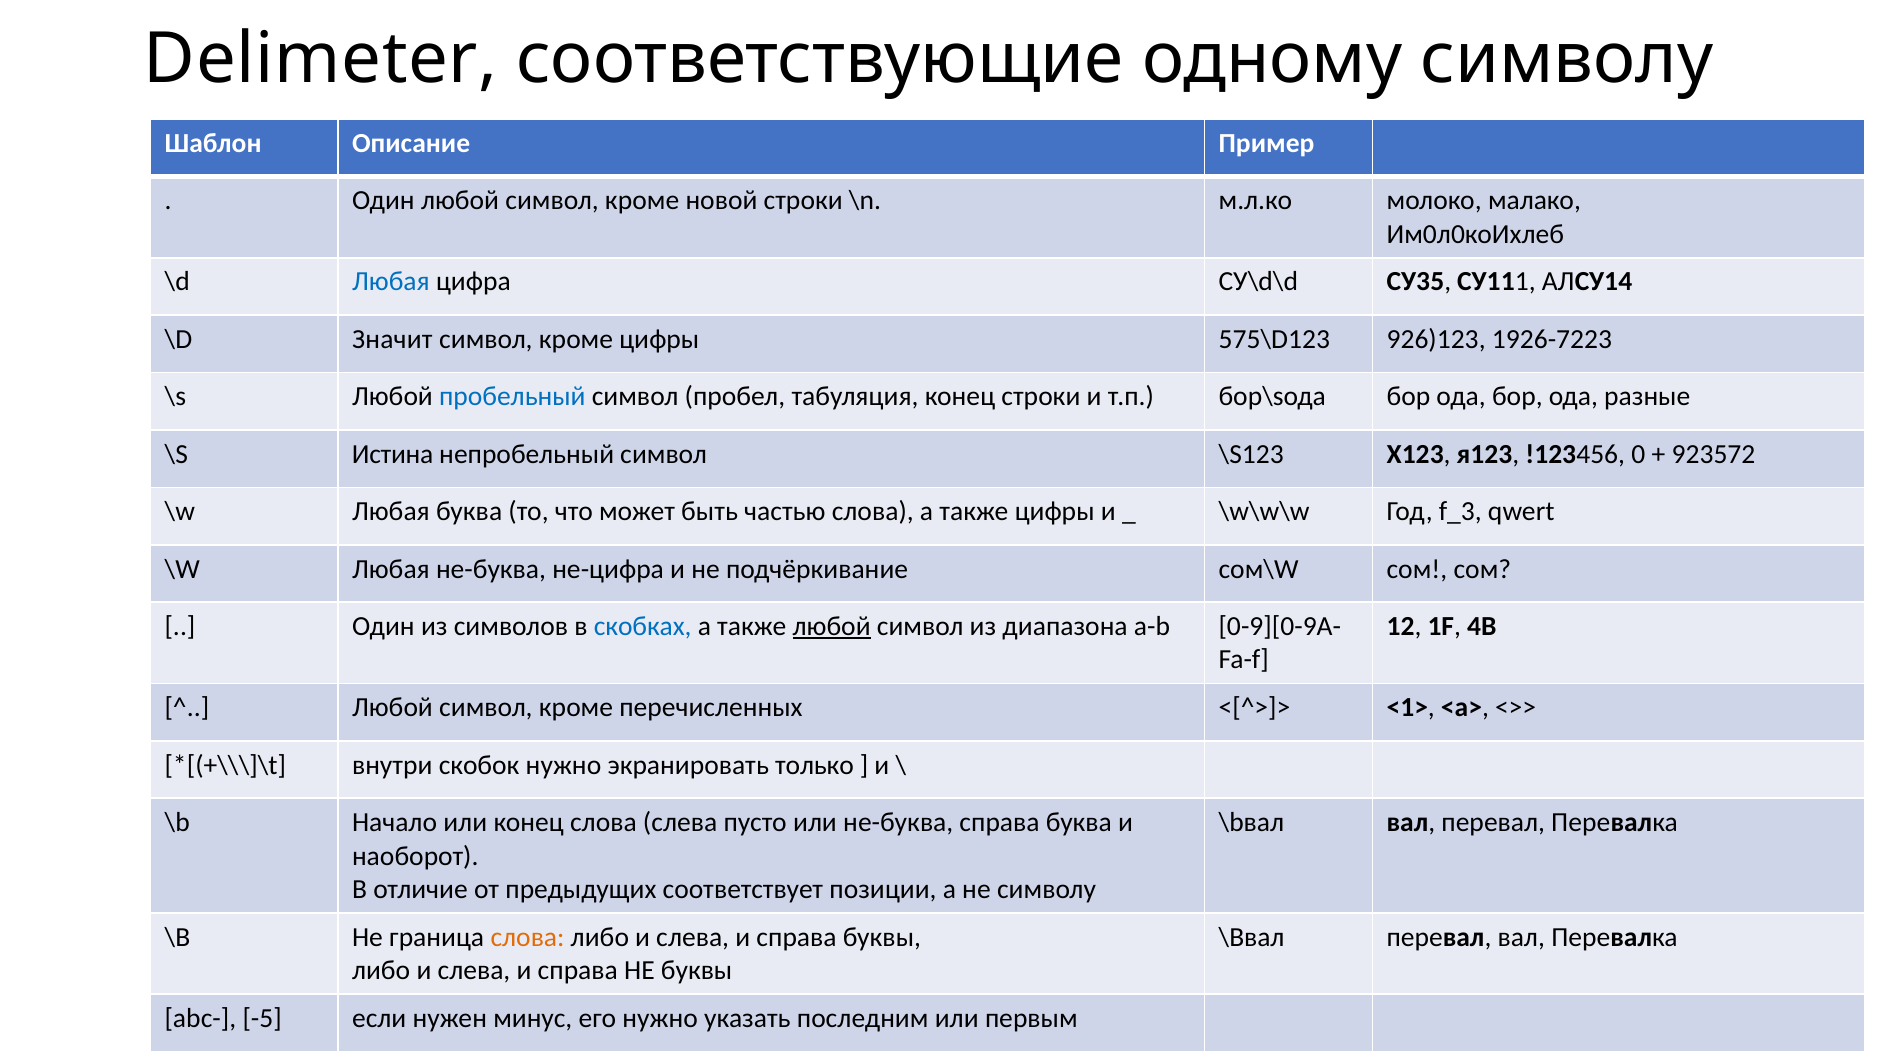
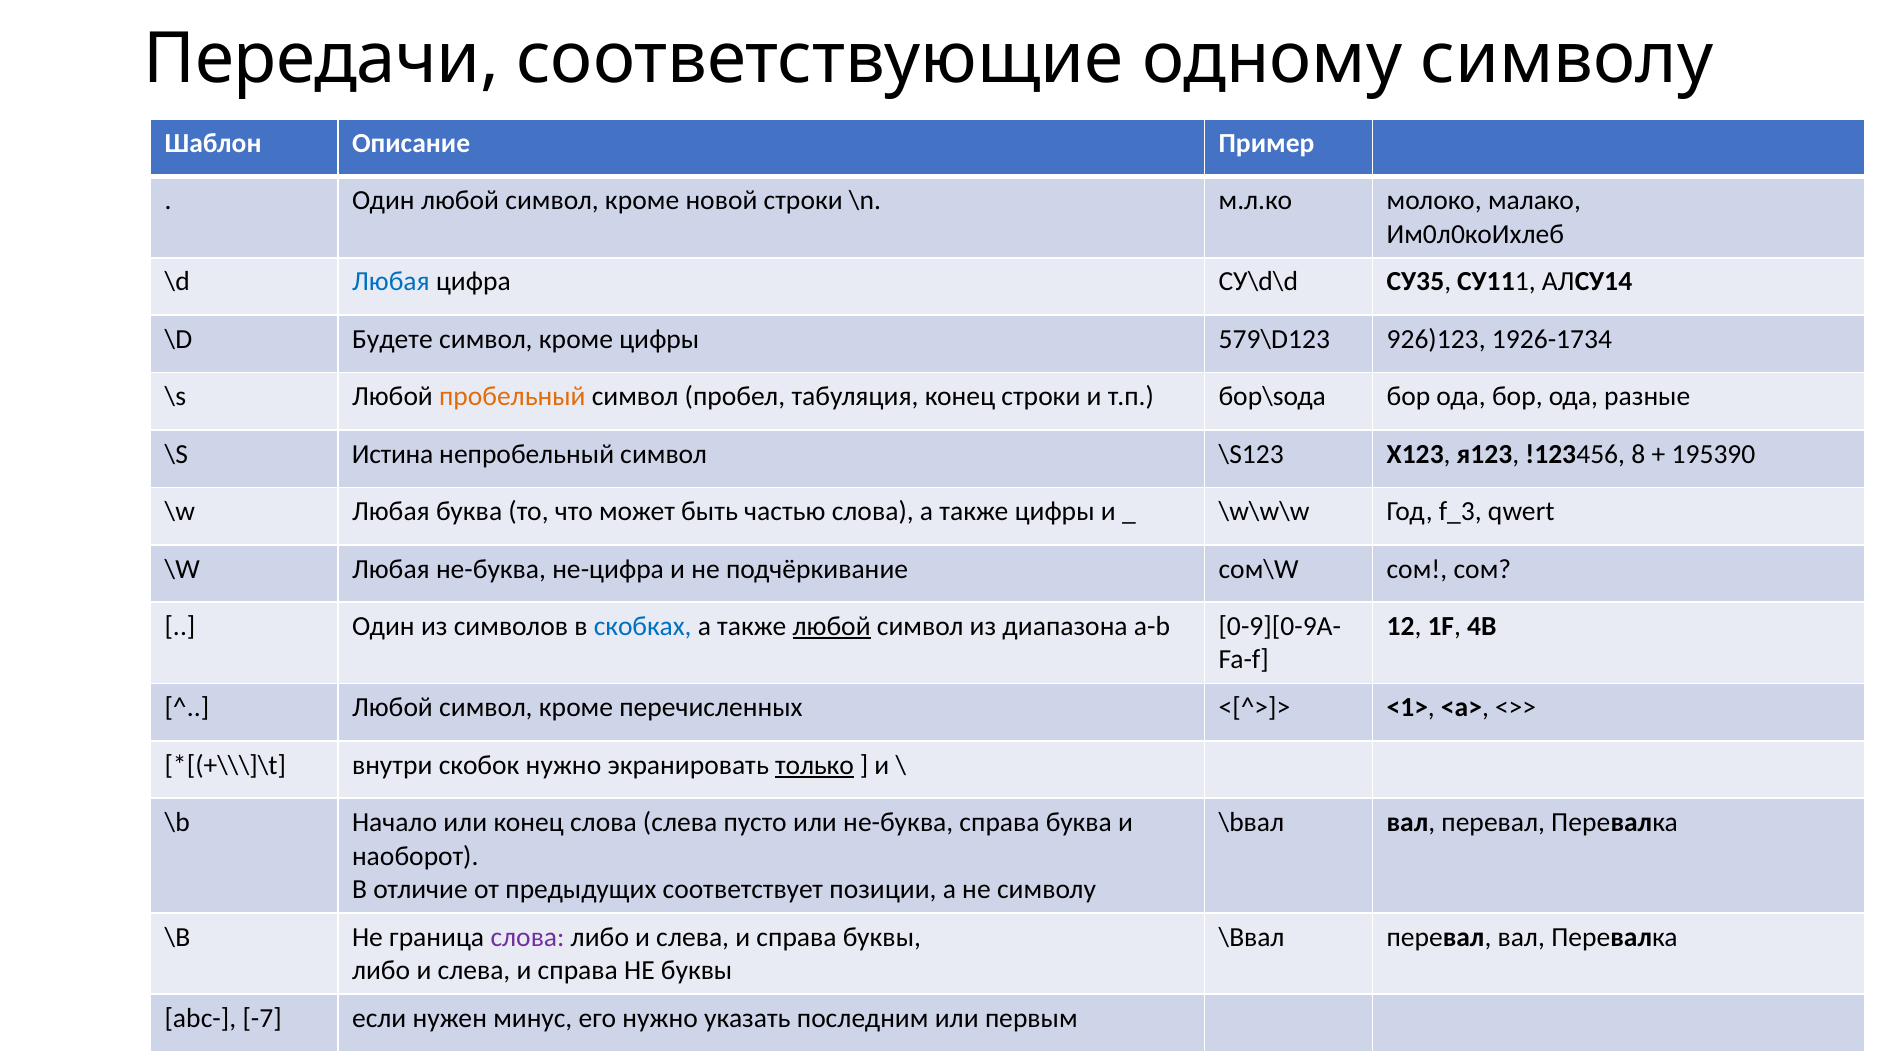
Delimeter: Delimeter -> Передачи
Значит: Значит -> Будете
575\D123: 575\D123 -> 579\D123
1926-7223: 1926-7223 -> 1926-1734
пробельный colour: blue -> orange
0: 0 -> 8
923572: 923572 -> 195390
только underline: none -> present
слова at (528, 937) colour: orange -> purple
-5: -5 -> -7
